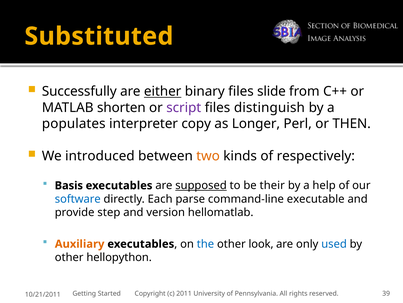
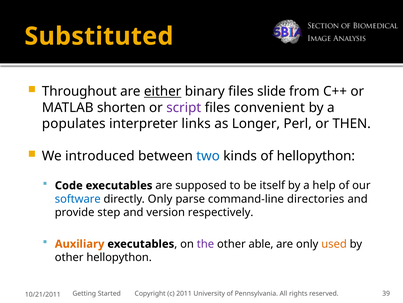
Successfully: Successfully -> Throughout
distinguish: distinguish -> convenient
copy: copy -> links
two colour: orange -> blue
of respectively: respectively -> hellopython
Basis: Basis -> Code
supposed underline: present -> none
their: their -> itself
directly Each: Each -> Only
executable: executable -> directories
hellomatlab: hellomatlab -> respectively
the colour: blue -> purple
look: look -> able
used colour: blue -> orange
